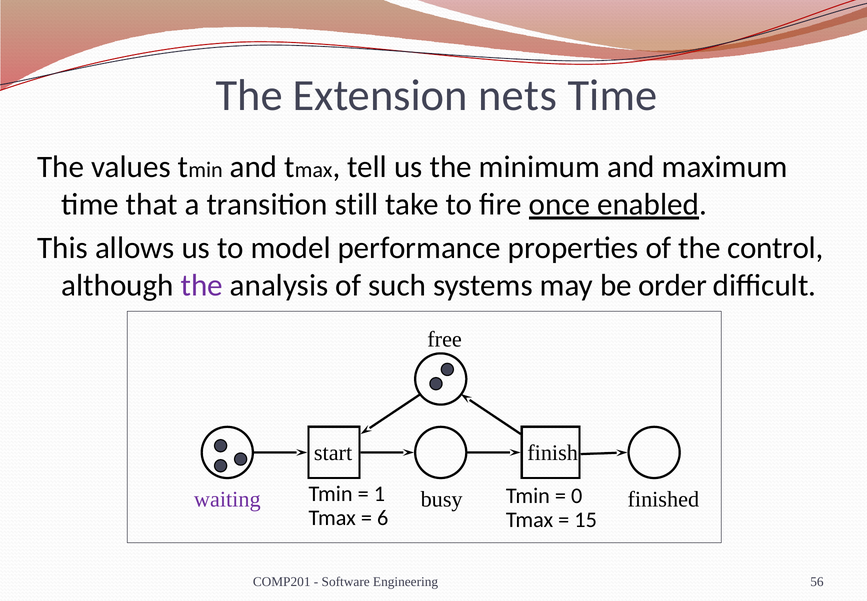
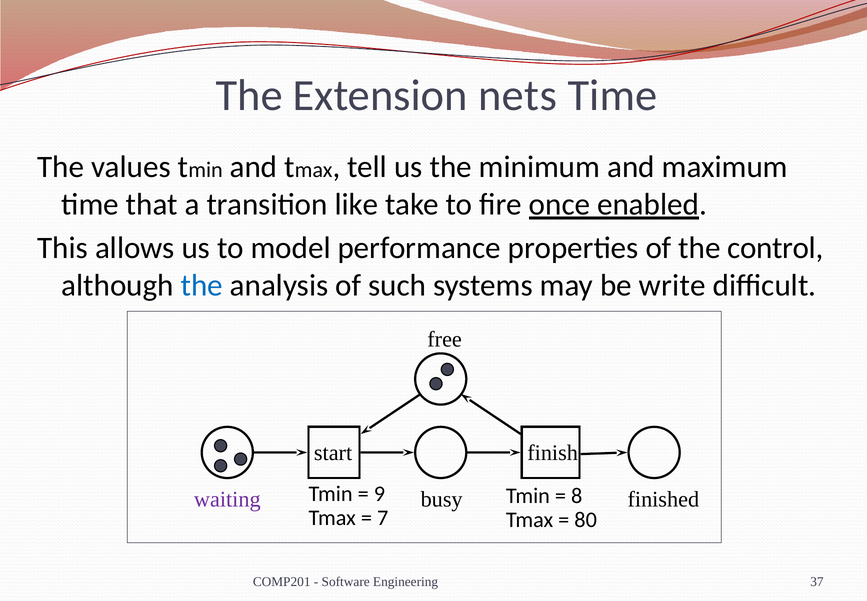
still: still -> like
the at (202, 285) colour: purple -> blue
order: order -> write
1: 1 -> 9
0: 0 -> 8
6: 6 -> 7
15: 15 -> 80
56: 56 -> 37
